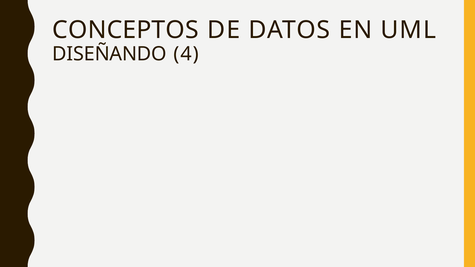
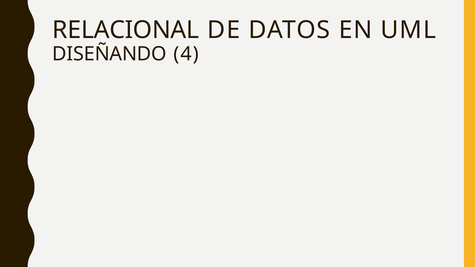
CONCEPTOS: CONCEPTOS -> RELACIONAL
